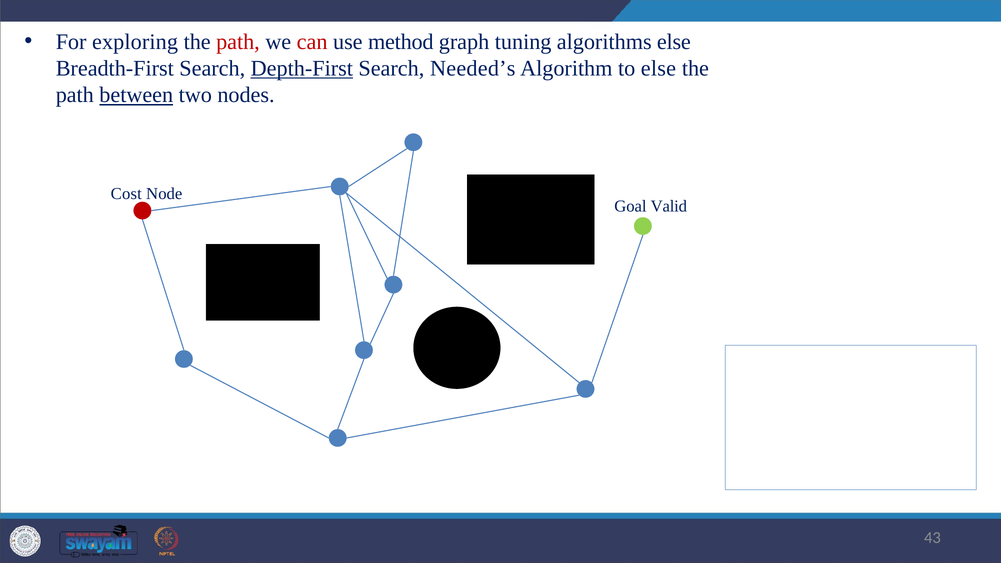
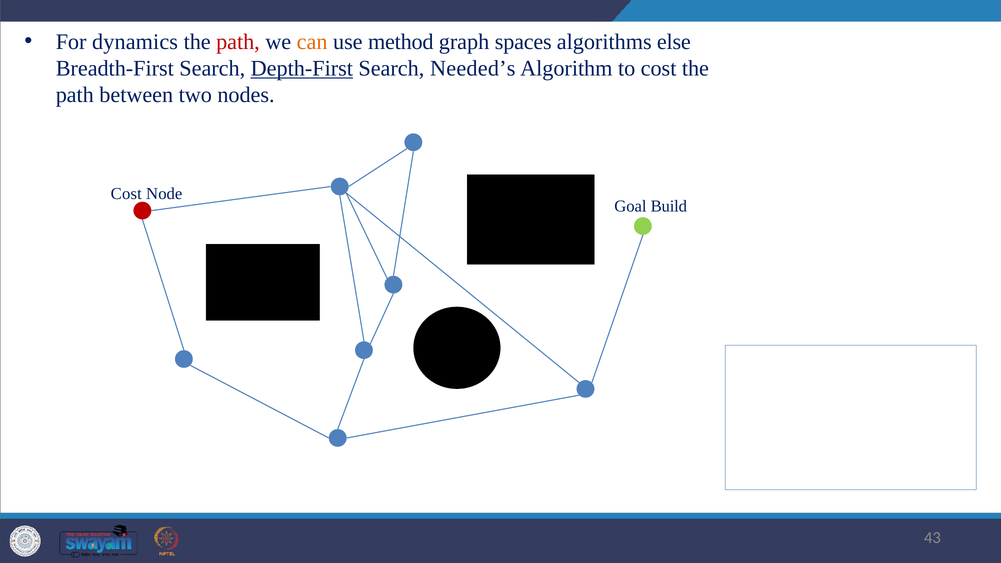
exploring: exploring -> dynamics
can colour: red -> orange
tuning: tuning -> spaces
to else: else -> cost
between underline: present -> none
Valid: Valid -> Build
